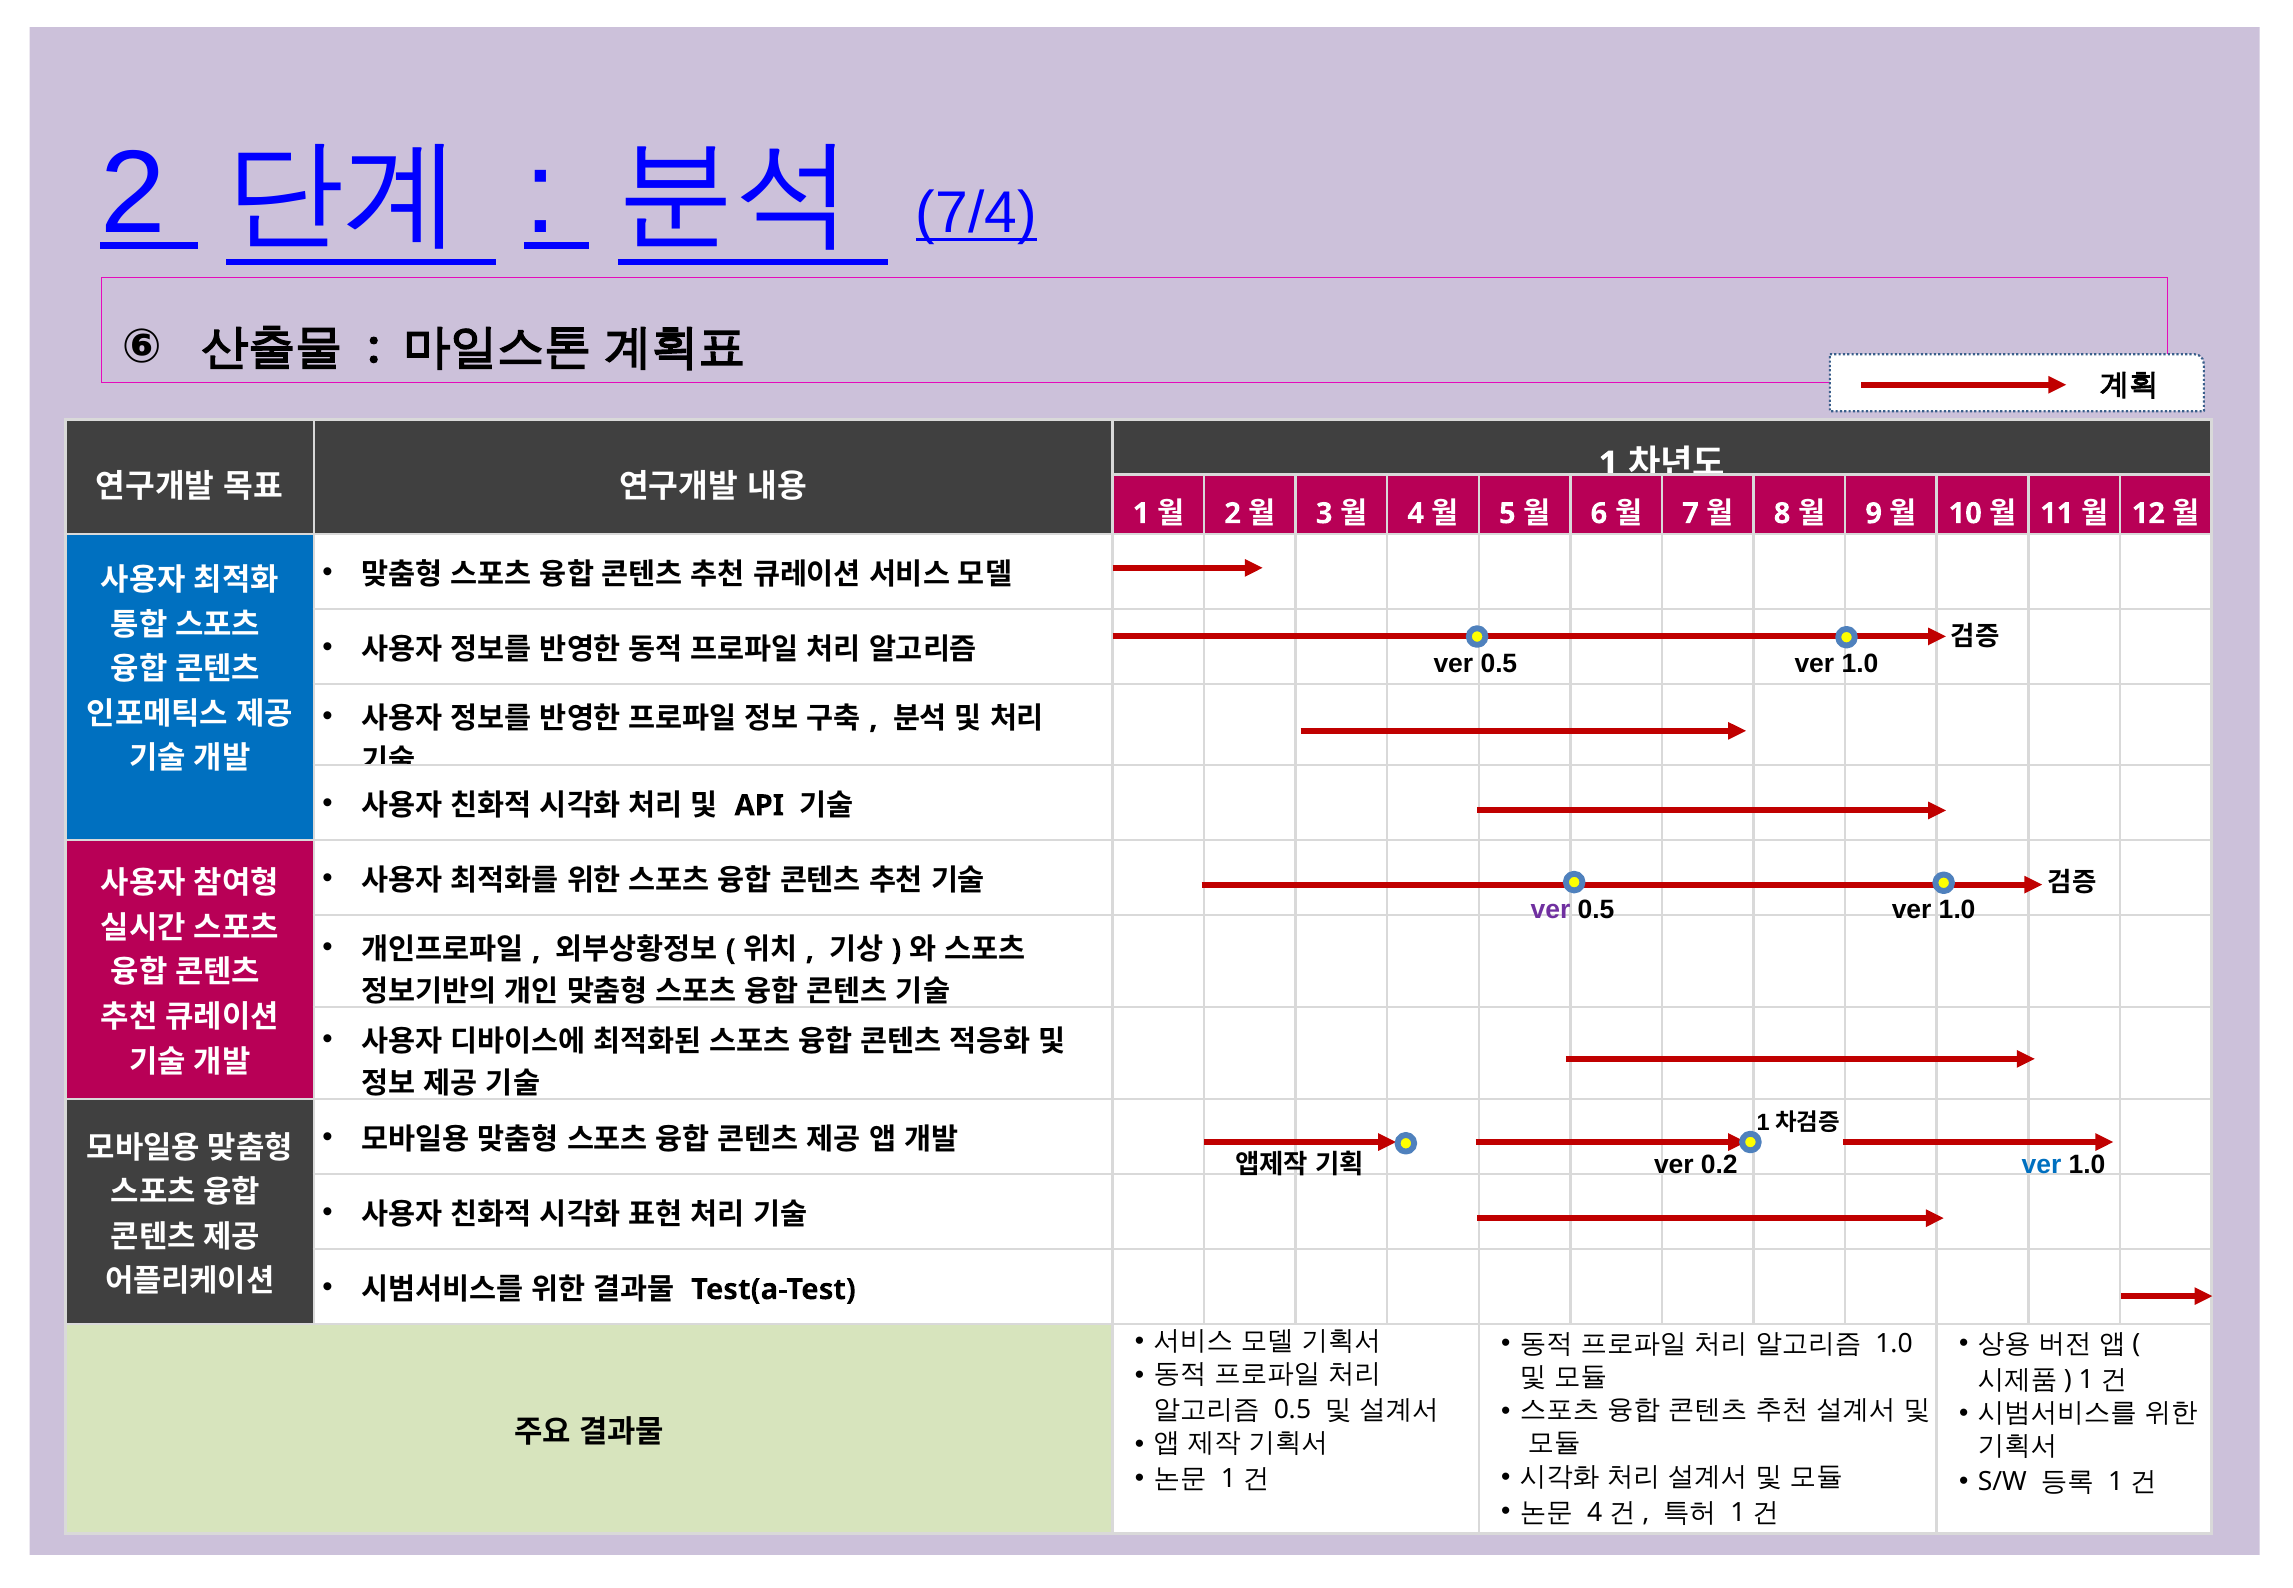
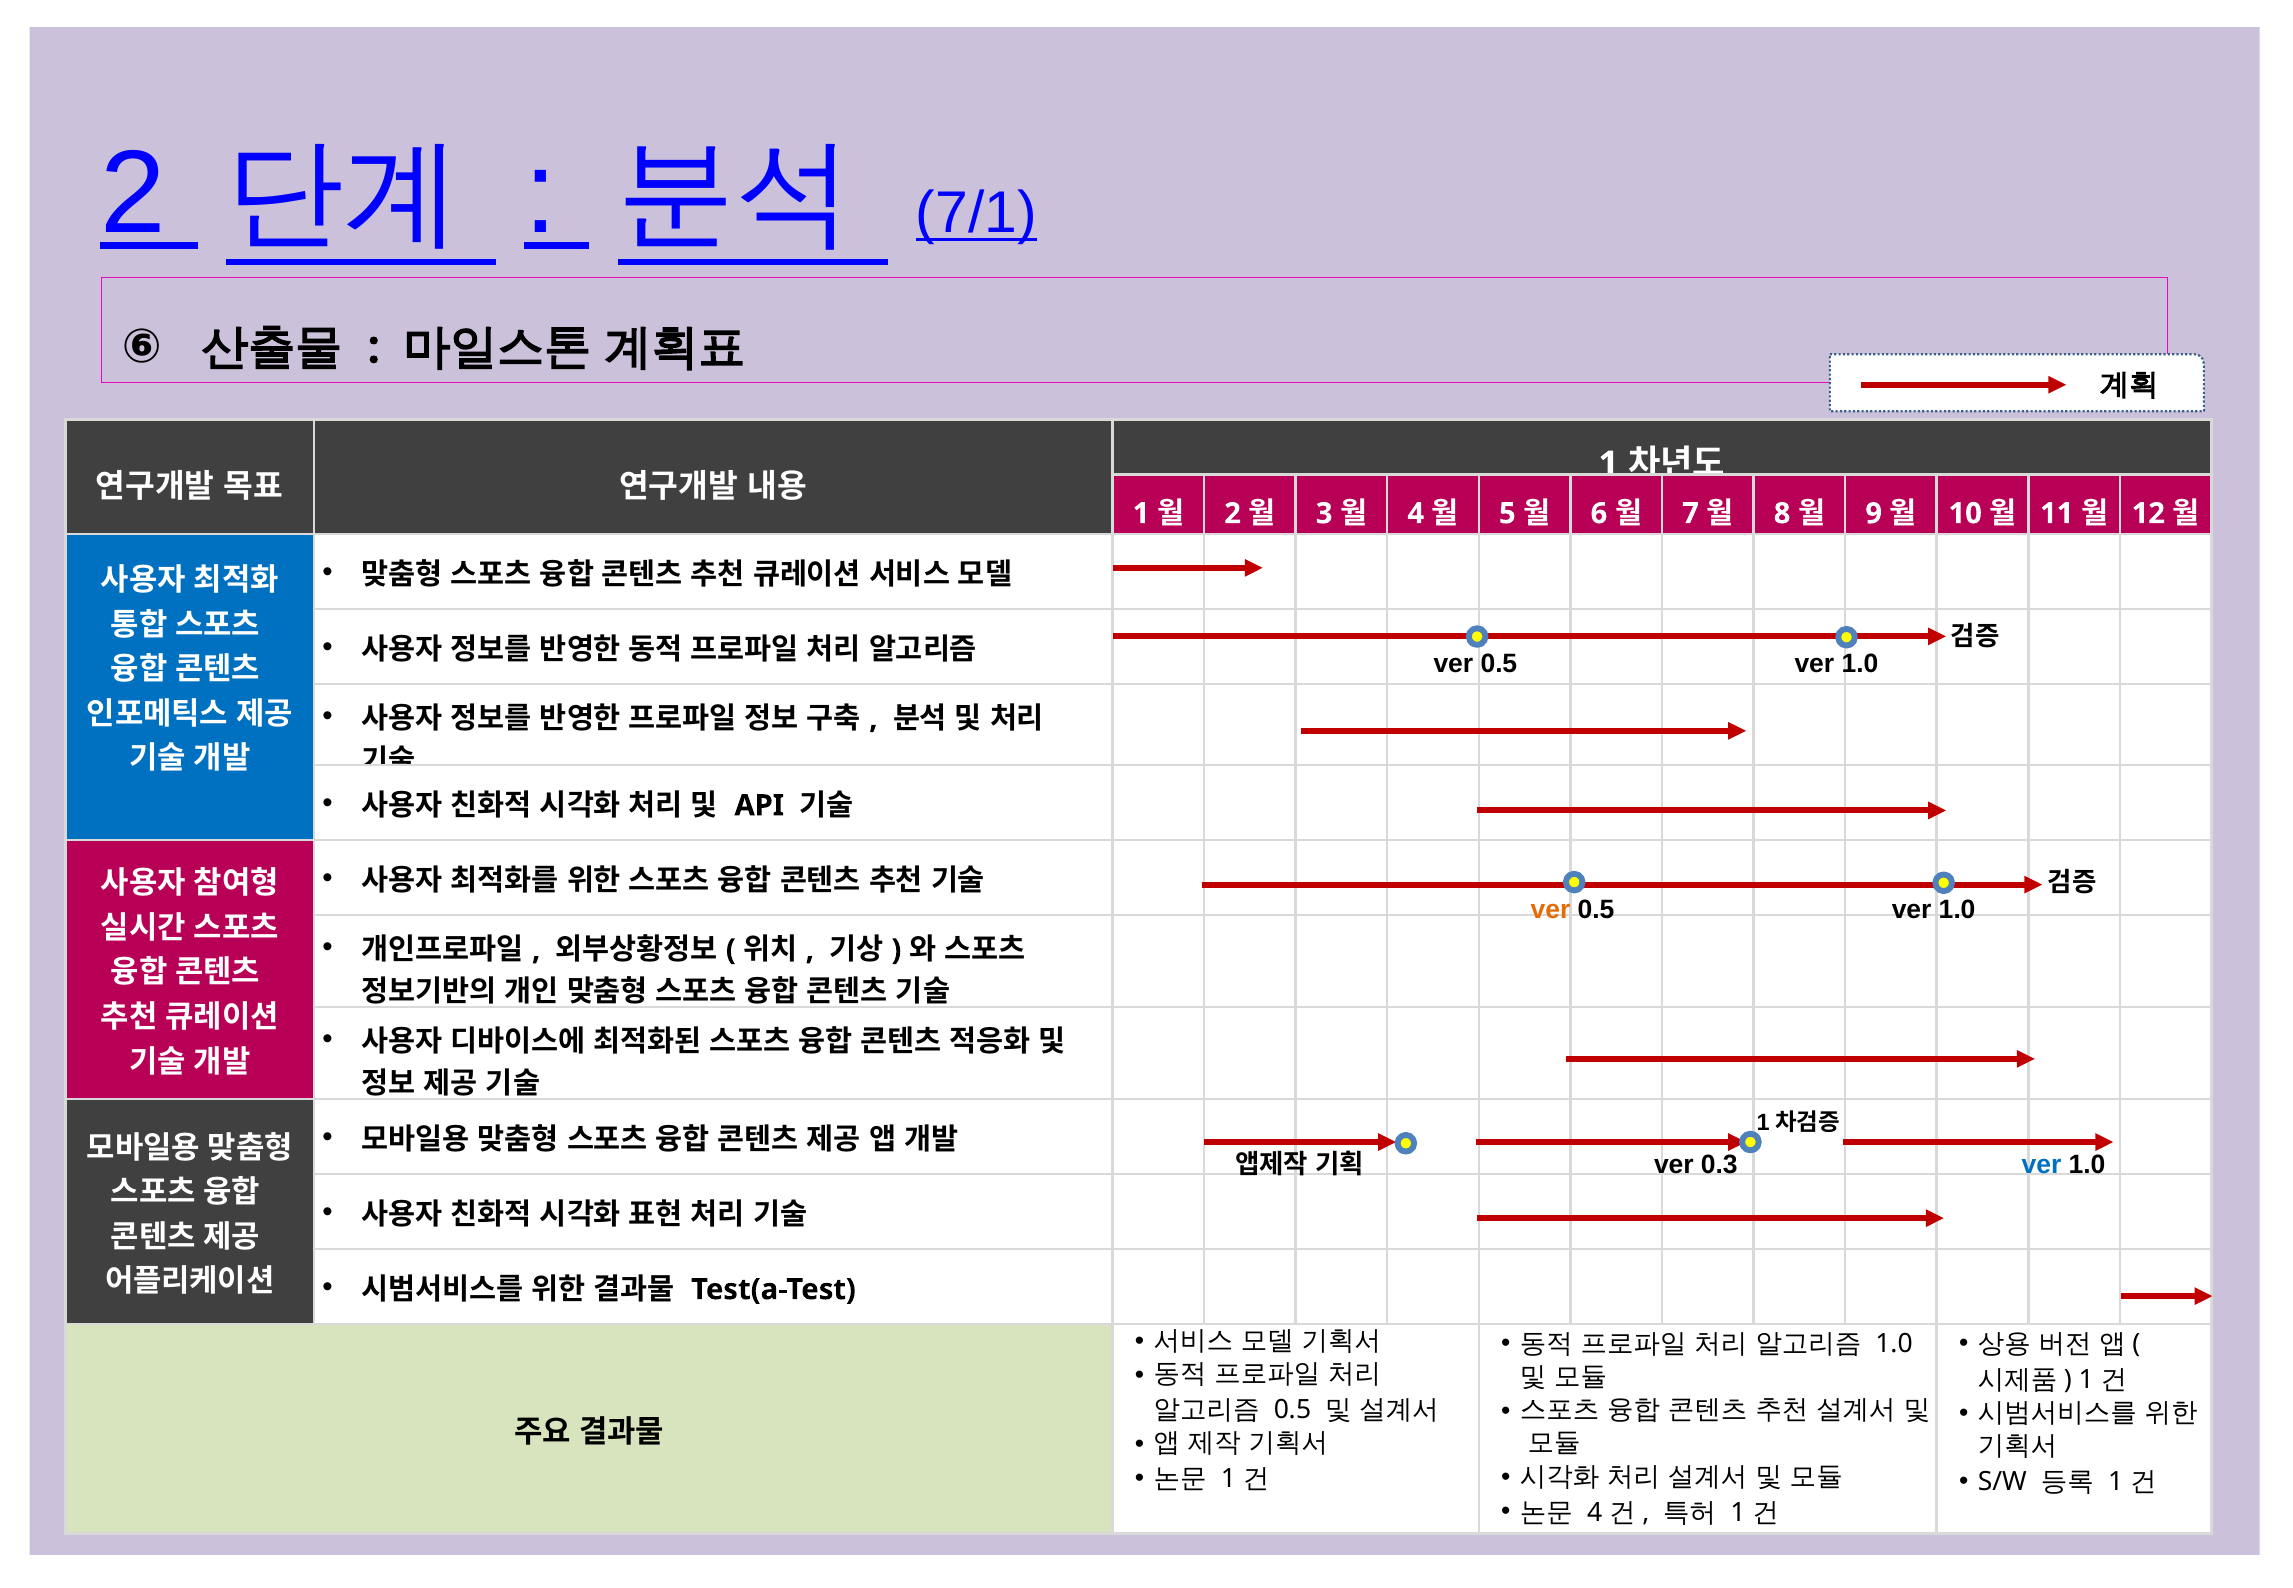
7/4: 7/4 -> 7/1
ver at (1551, 909) colour: purple -> orange
0.2: 0.2 -> 0.3
